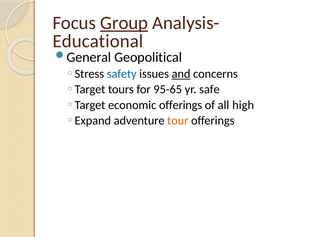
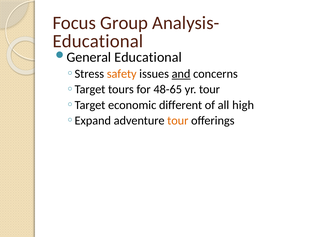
Group underline: present -> none
Geopolitical at (148, 57): Geopolitical -> Educational
safety colour: blue -> orange
95-65: 95-65 -> 48-65
yr safe: safe -> tour
economic offerings: offerings -> different
